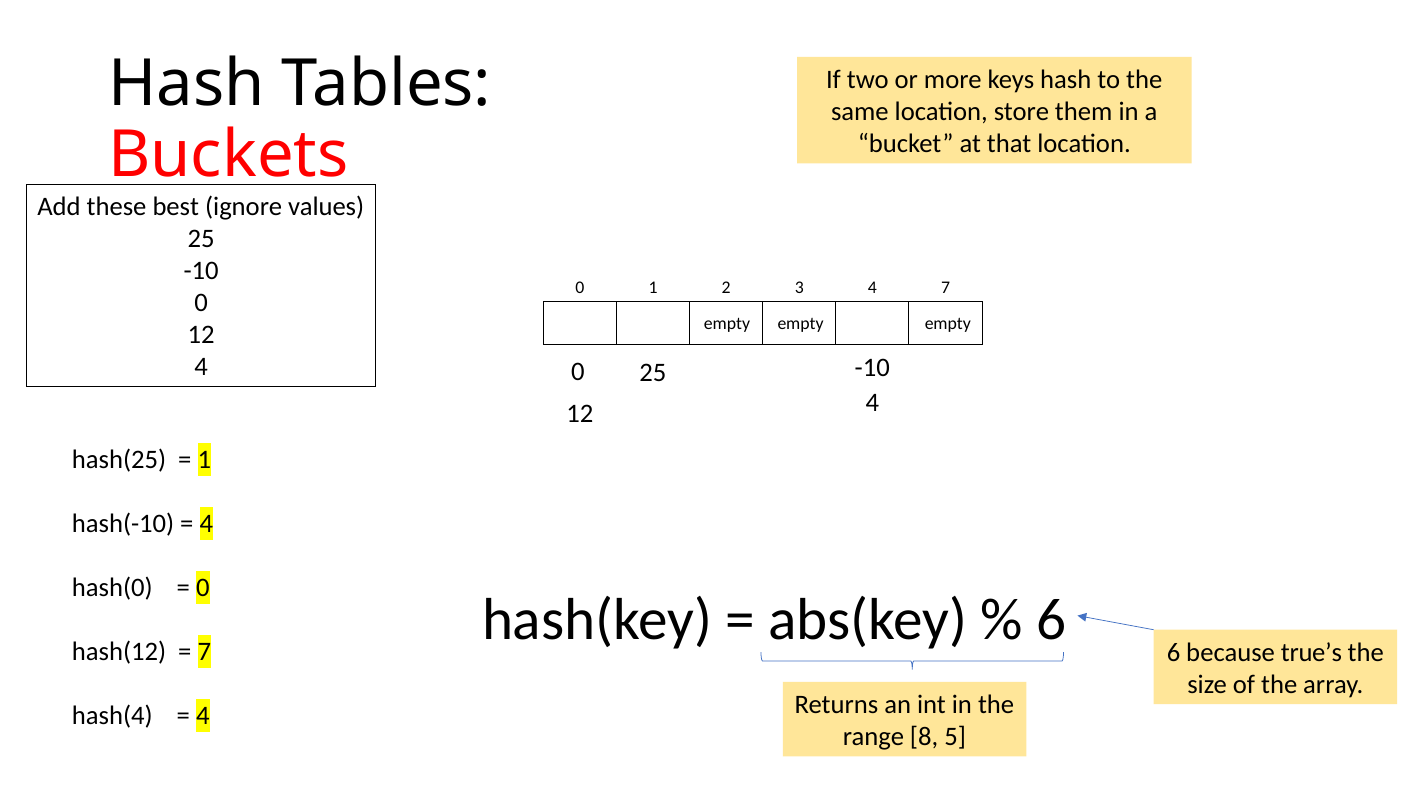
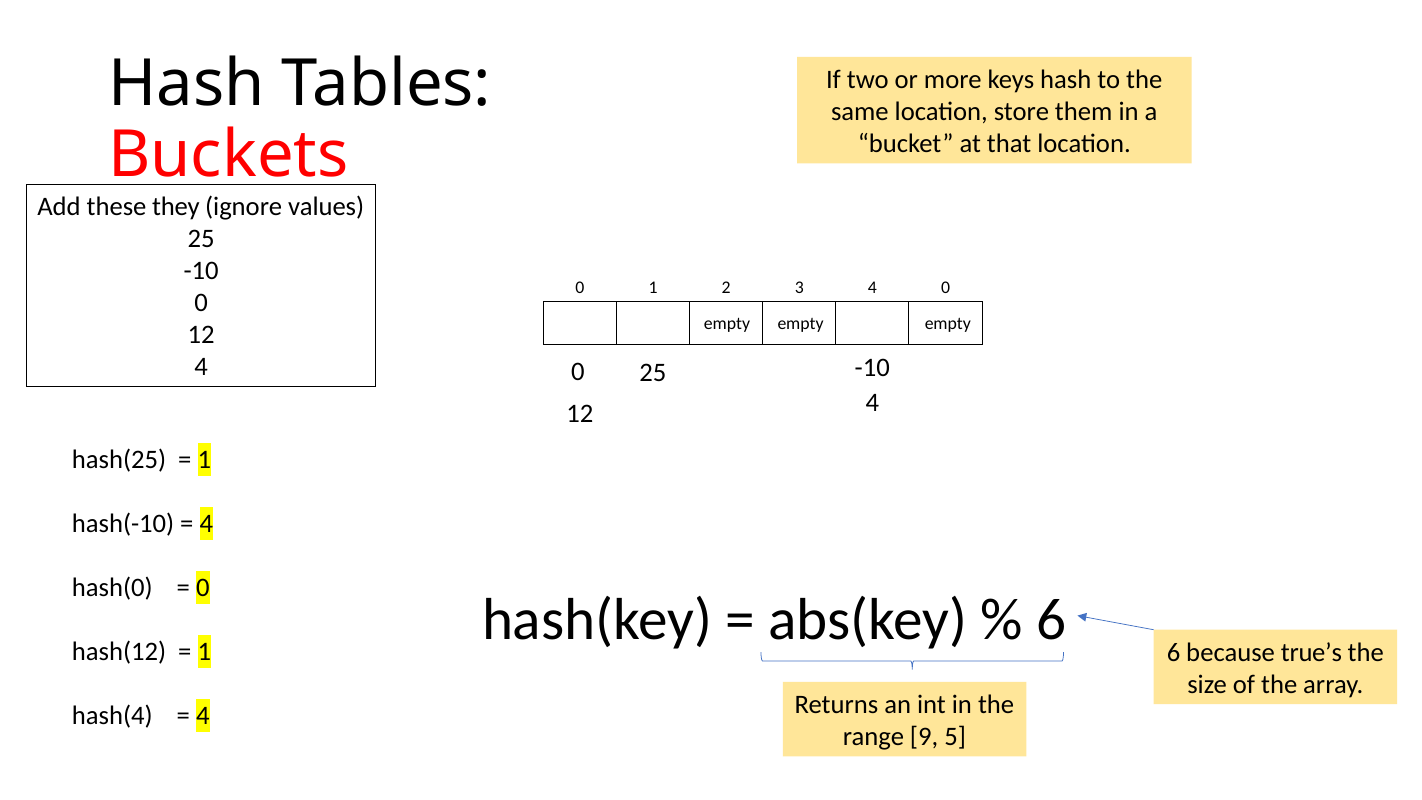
best: best -> they
2 7: 7 -> 0
7 at (204, 652): 7 -> 1
8: 8 -> 9
